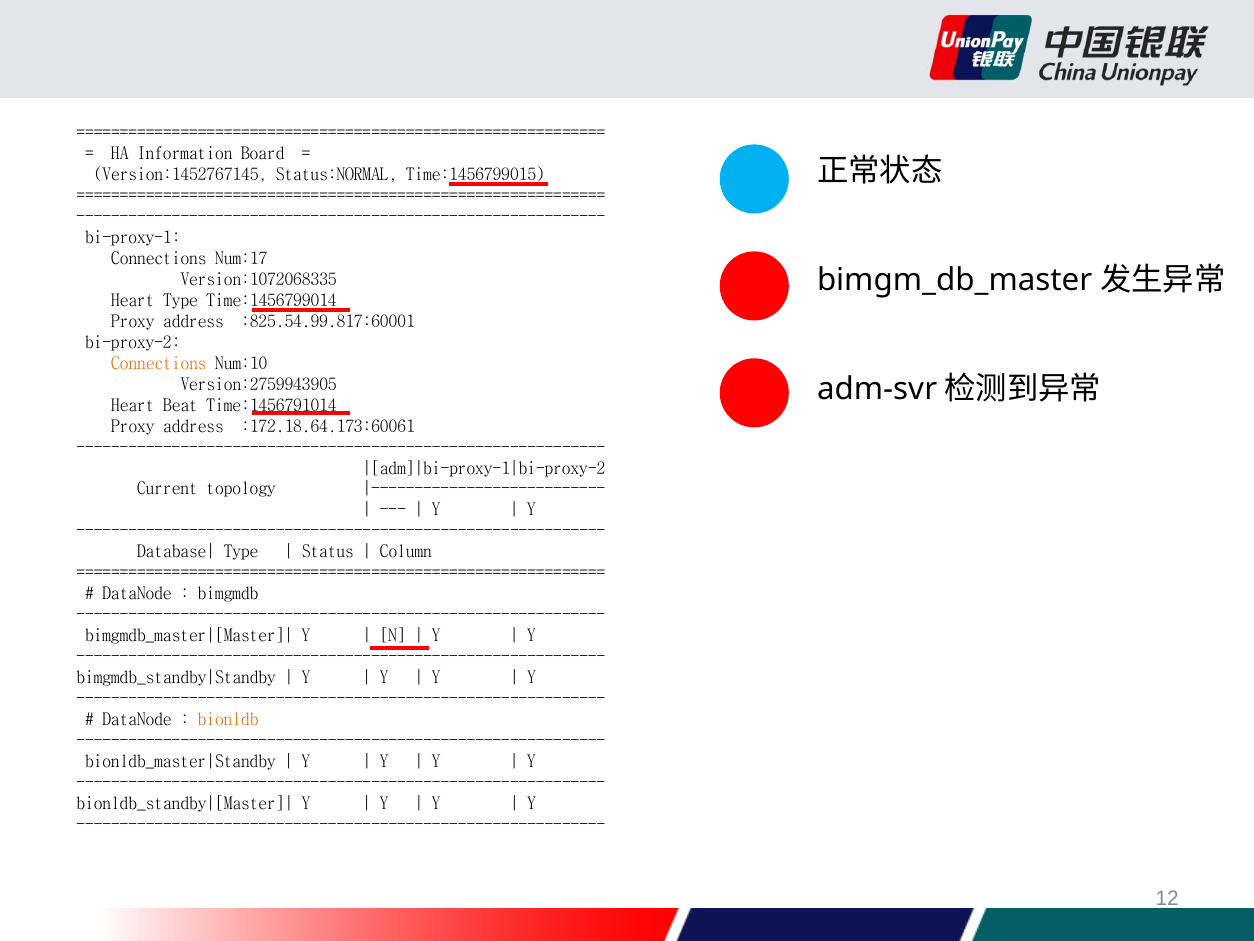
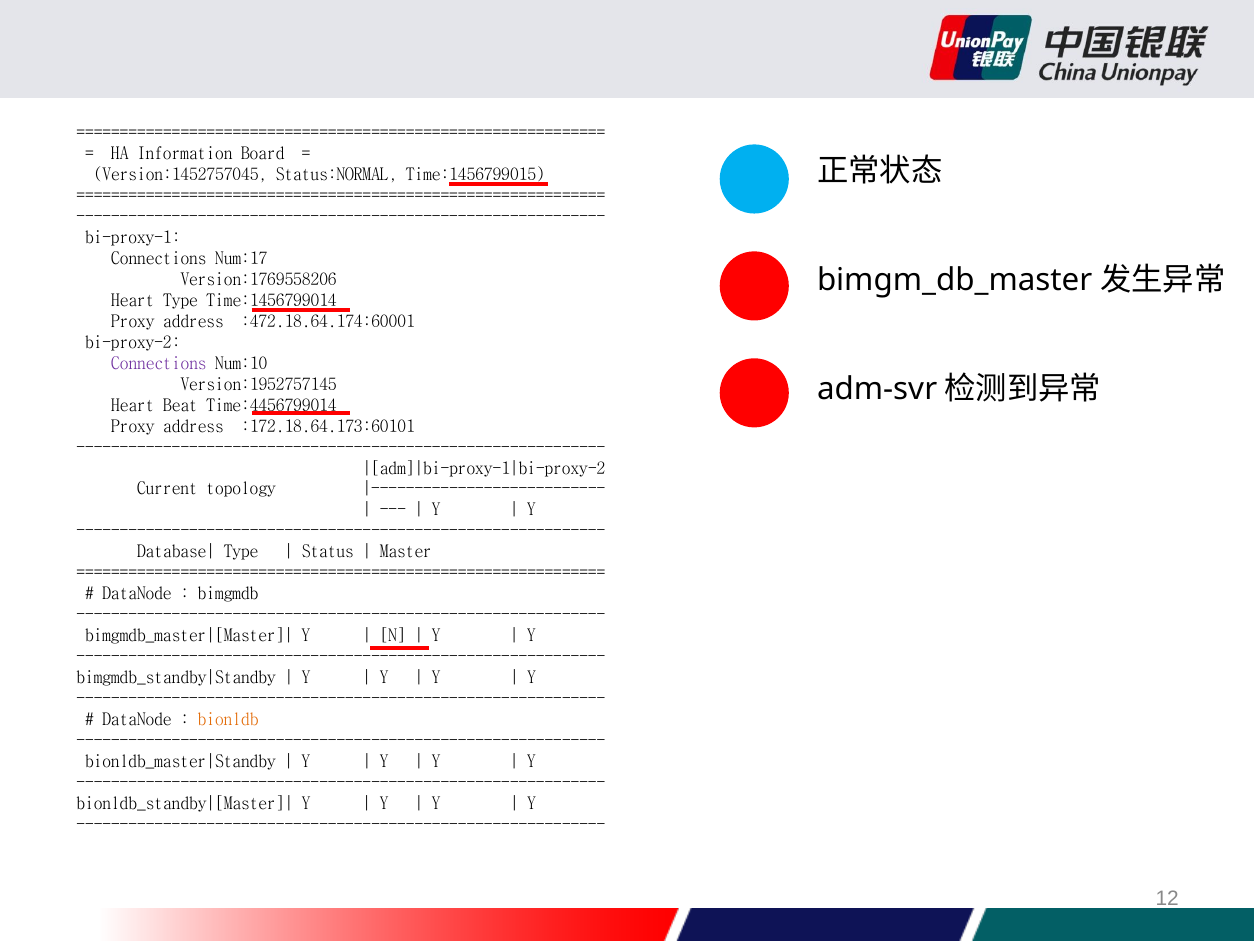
Version:1452767145: Version:1452767145 -> Version:1452757045
Version:1072068335: Version:1072068335 -> Version:1769558206
:825.54.99.817:60001: :825.54.99.817:60001 -> :472.18.64.174:60001
Connections at (159, 363) colour: orange -> purple
Version:2759943905: Version:2759943905 -> Version:1952757145
Time:1456791014: Time:1456791014 -> Time:4456799014
:172.18.64.173:60061: :172.18.64.173:60061 -> :172.18.64.173:60101
Column: Column -> Master
